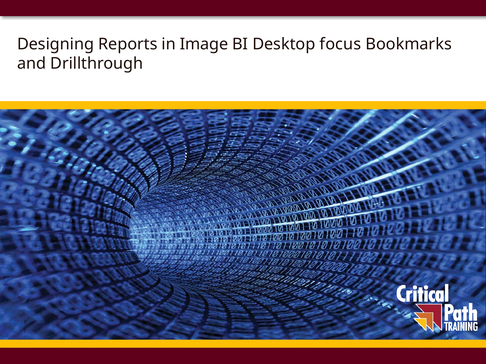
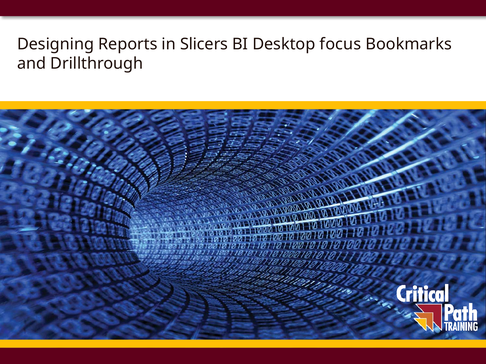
Image: Image -> Slicers
